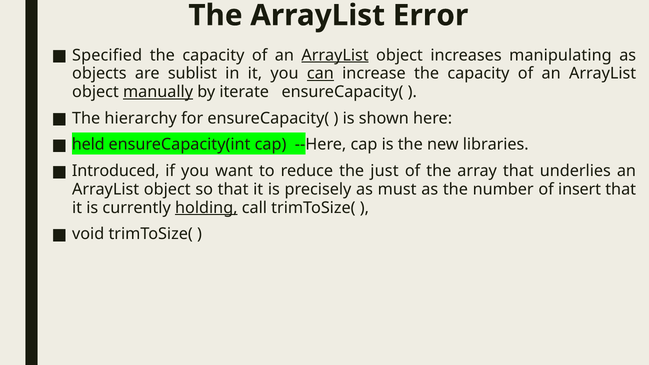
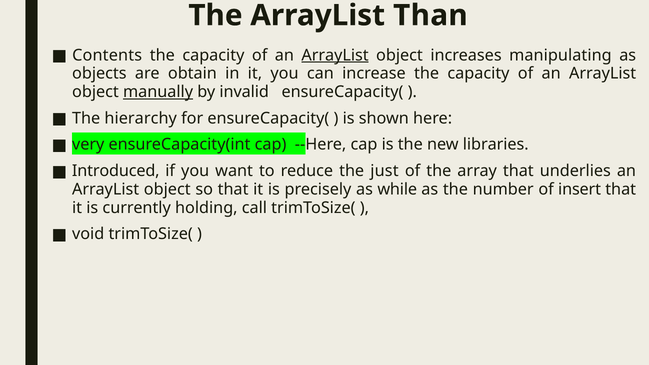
Error: Error -> Than
Specified: Specified -> Contents
sublist: sublist -> obtain
can underline: present -> none
iterate: iterate -> invalid
held: held -> very
must: must -> while
holding underline: present -> none
